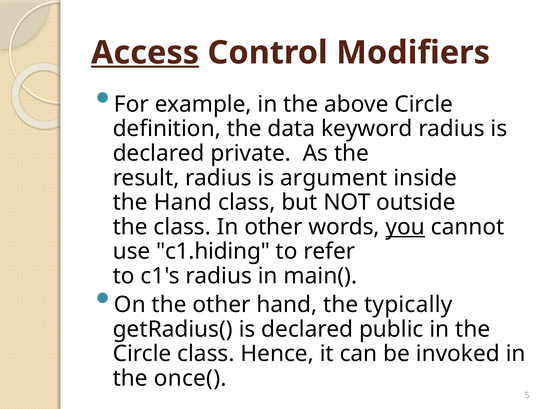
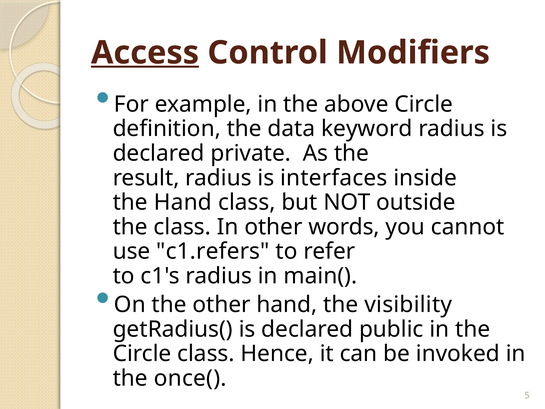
argument: argument -> interfaces
you underline: present -> none
c1.hiding: c1.hiding -> c1.refers
typically: typically -> visibility
